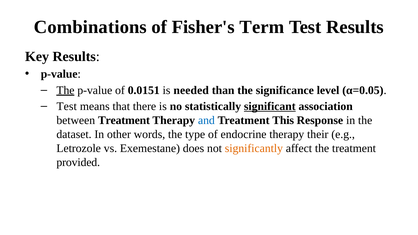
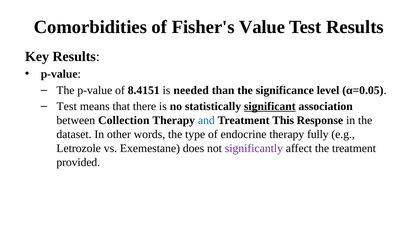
Combinations: Combinations -> Comorbidities
Term: Term -> Value
The at (65, 90) underline: present -> none
0.0151: 0.0151 -> 8.4151
between Treatment: Treatment -> Collection
their: their -> fully
significantly colour: orange -> purple
